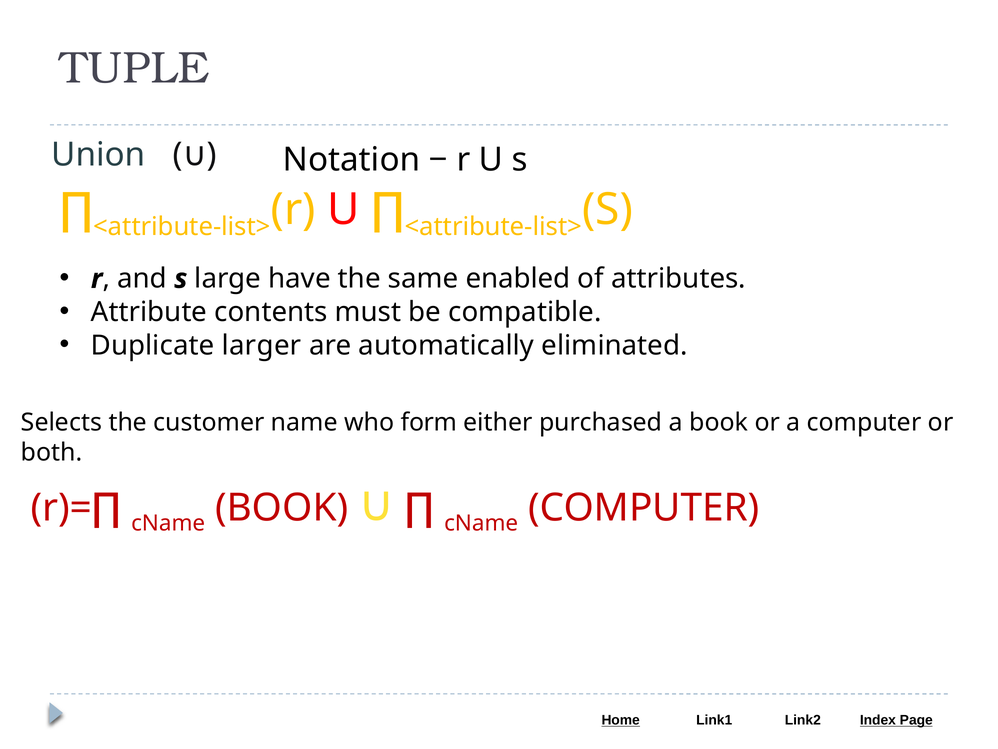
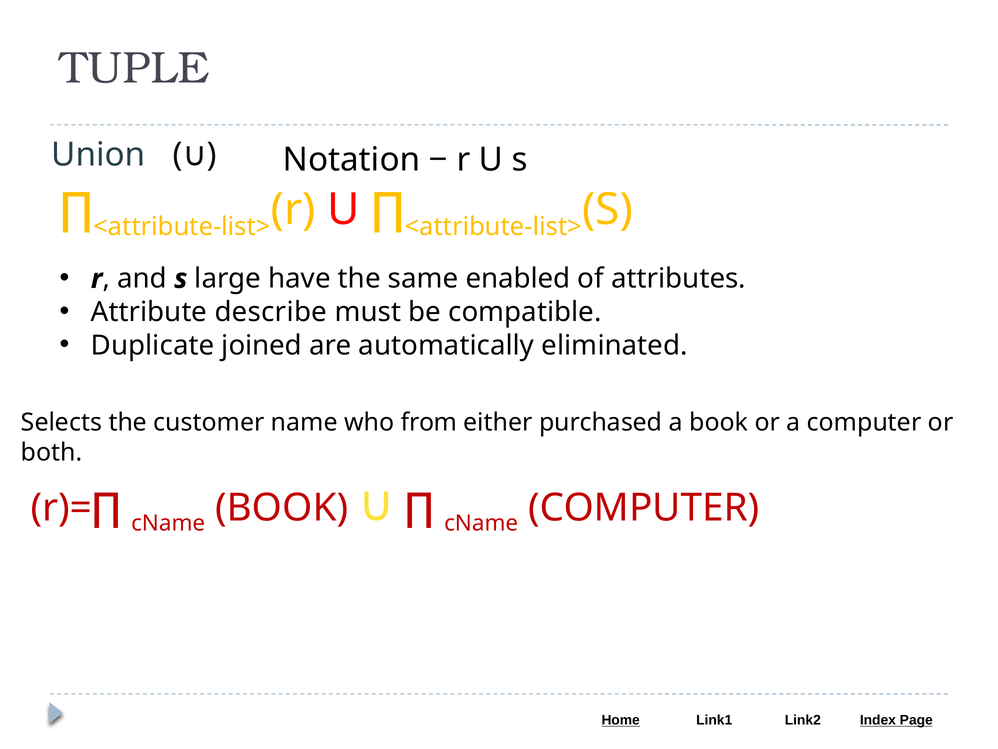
contents: contents -> describe
larger: larger -> joined
form: form -> from
